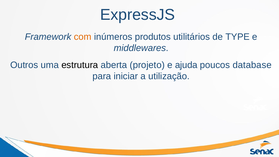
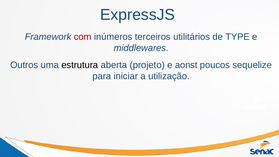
com colour: orange -> red
produtos: produtos -> terceiros
ajuda: ajuda -> aonst
database: database -> sequelize
